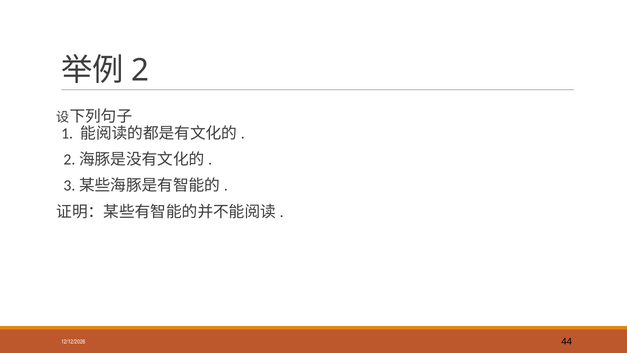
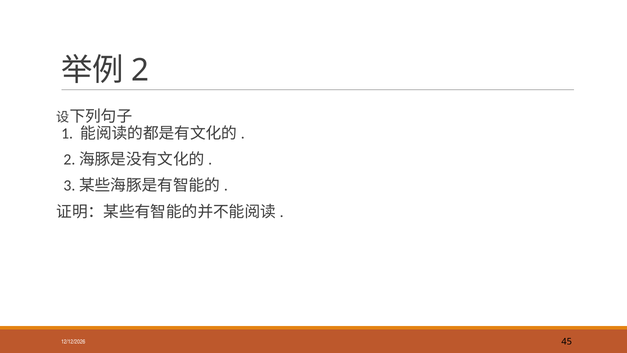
44: 44 -> 45
